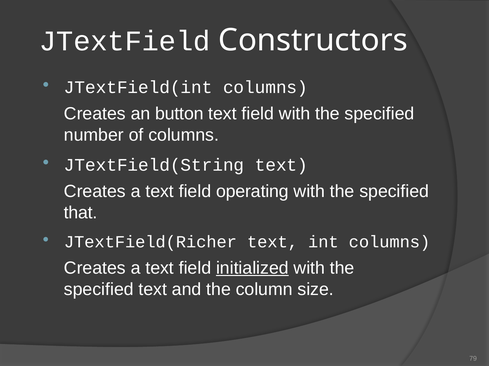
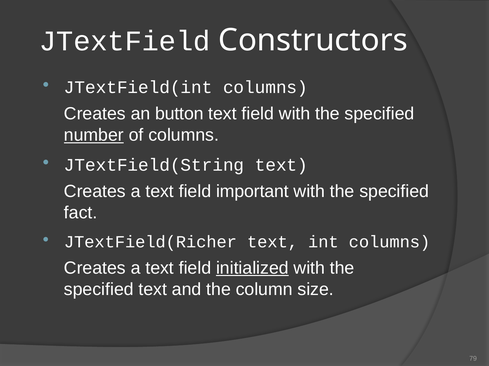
number underline: none -> present
operating: operating -> important
that: that -> fact
